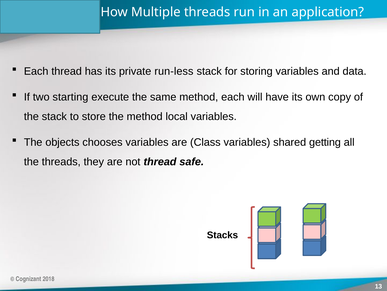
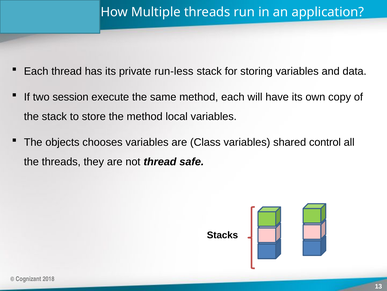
starting: starting -> session
getting: getting -> control
